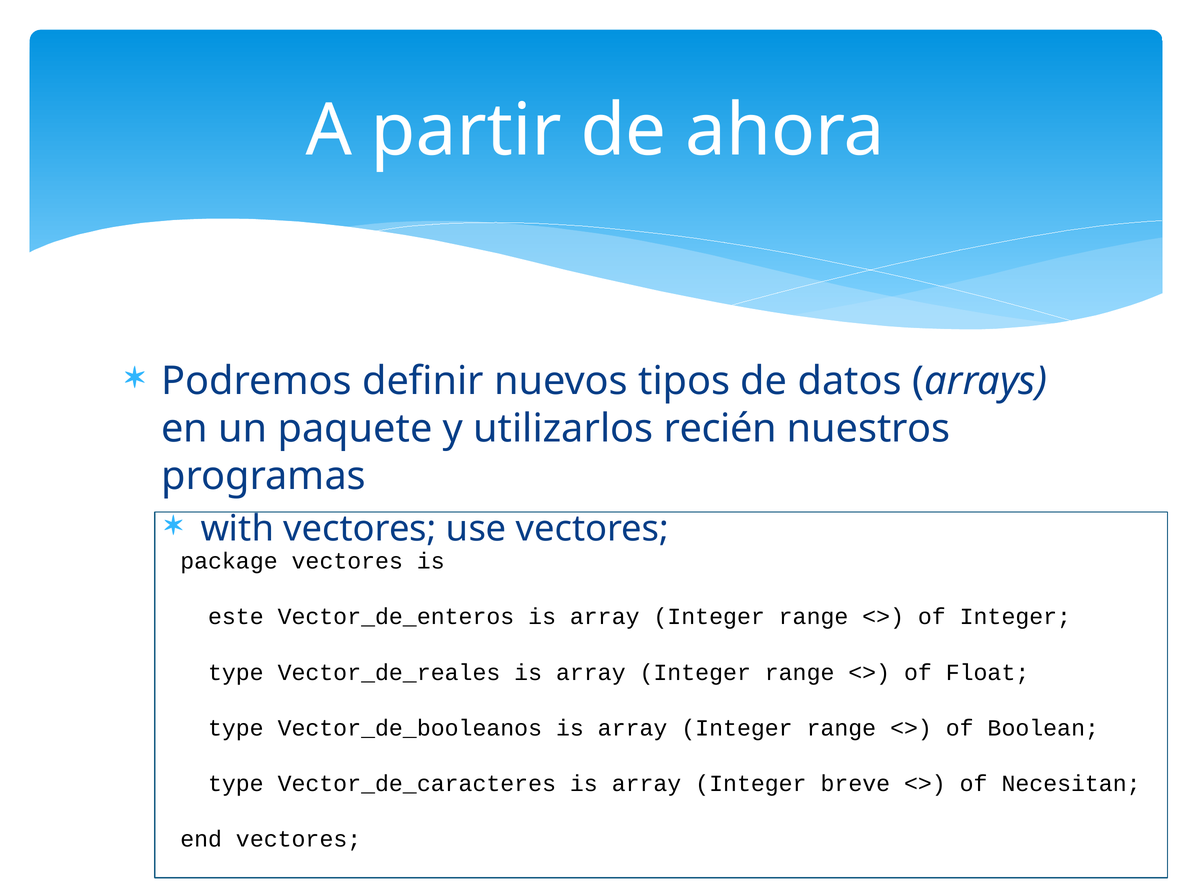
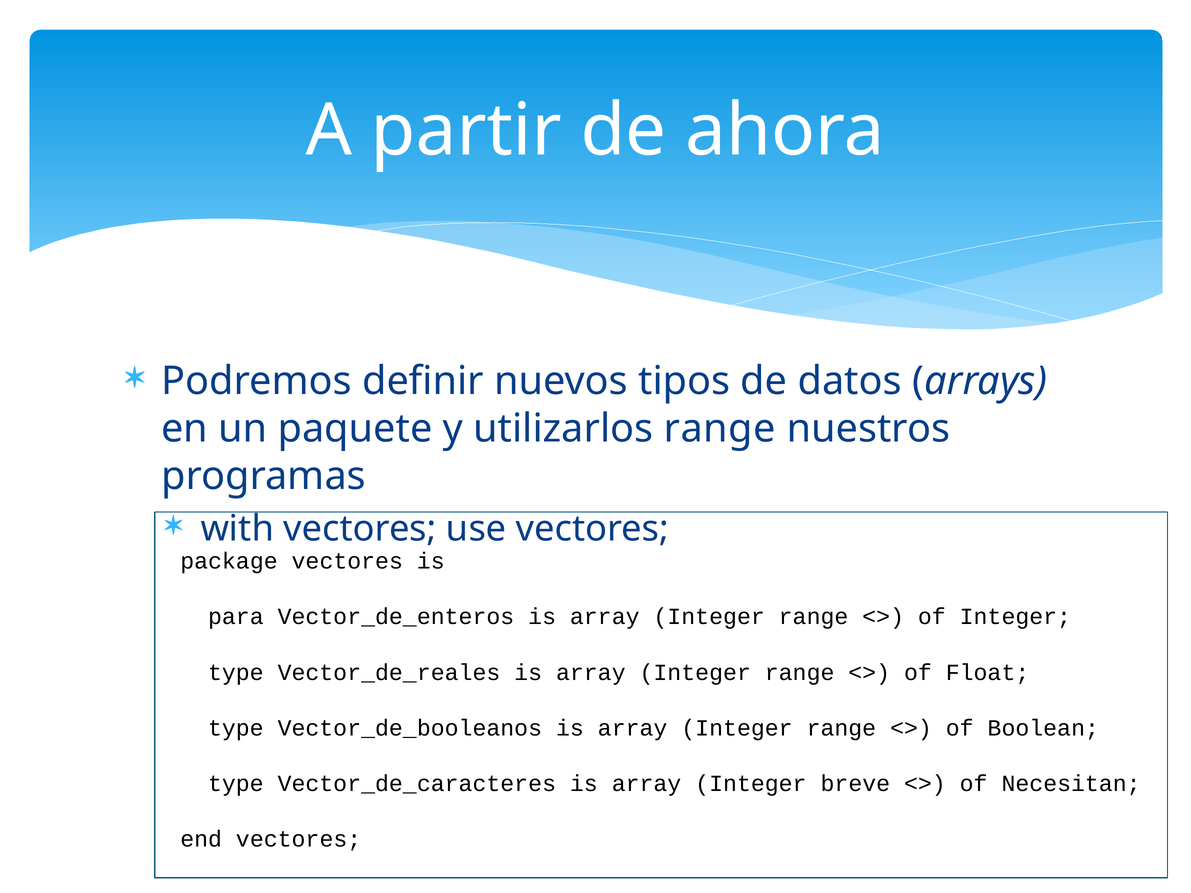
utilizarlos recién: recién -> range
este: este -> para
